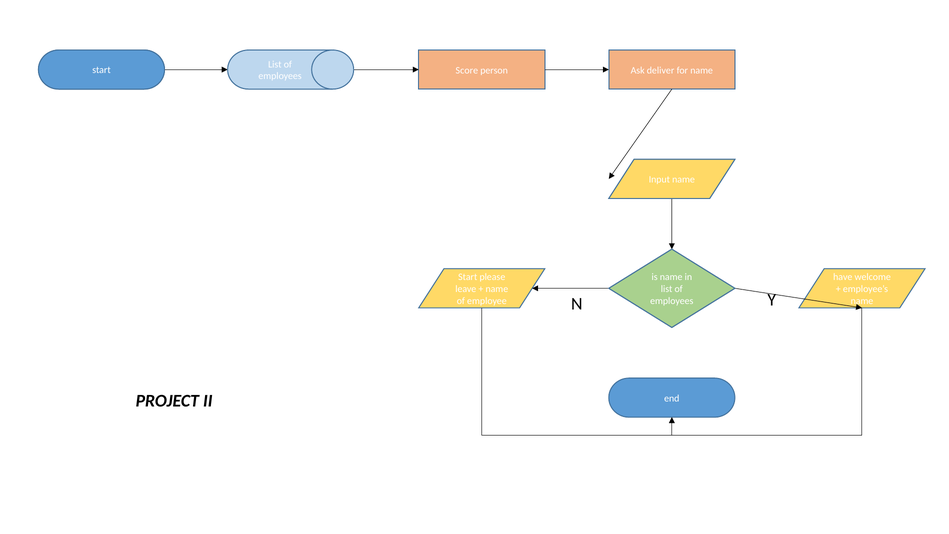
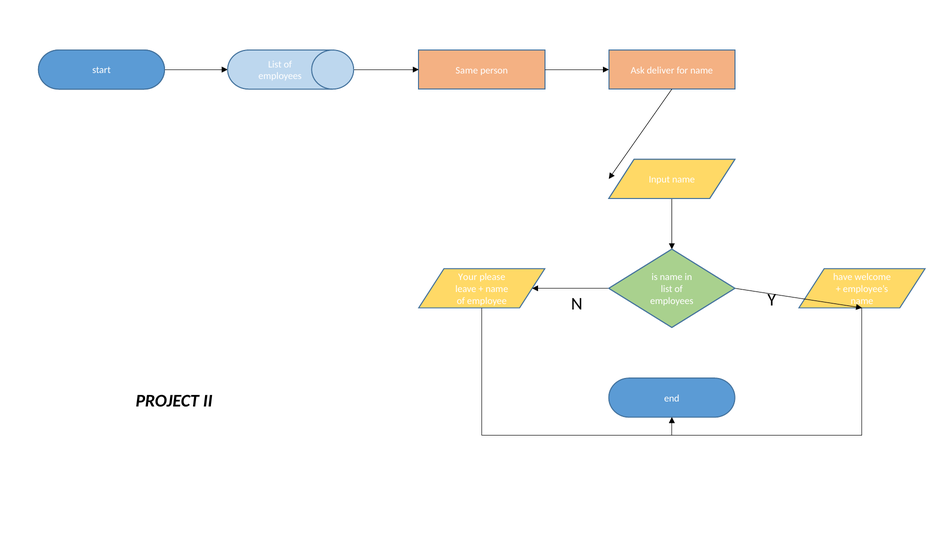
Score: Score -> Same
Start at (468, 277): Start -> Your
